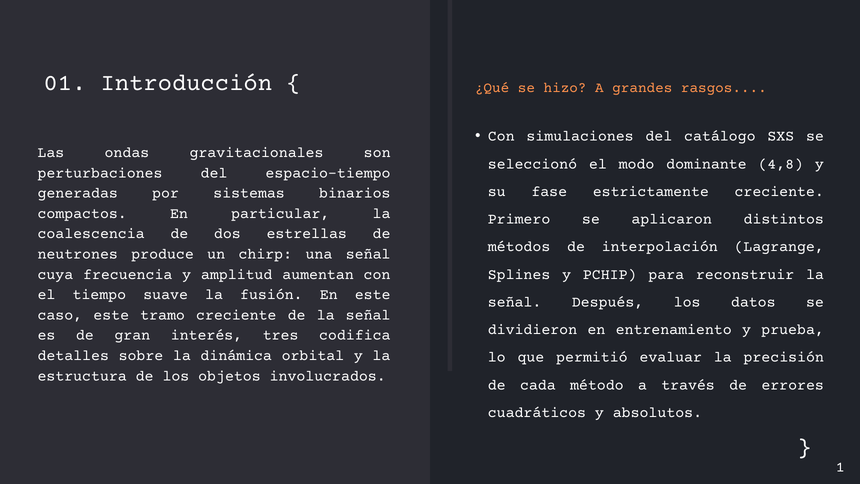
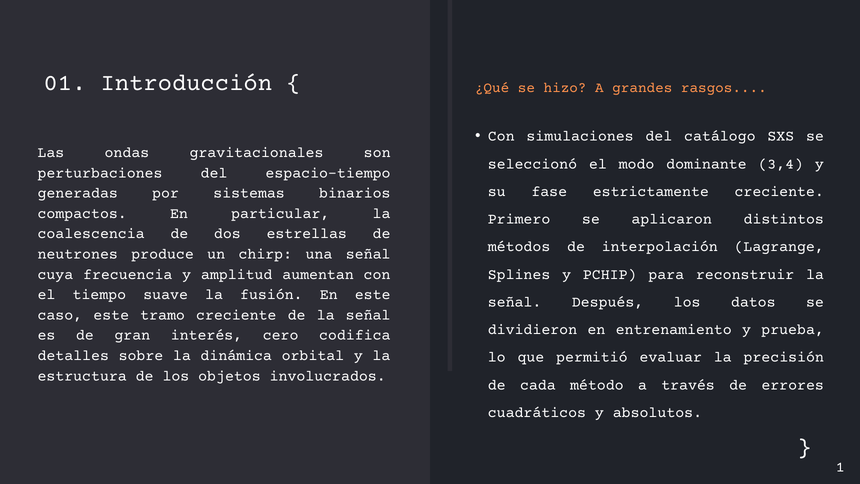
4,8: 4,8 -> 3,4
tres: tres -> cero
